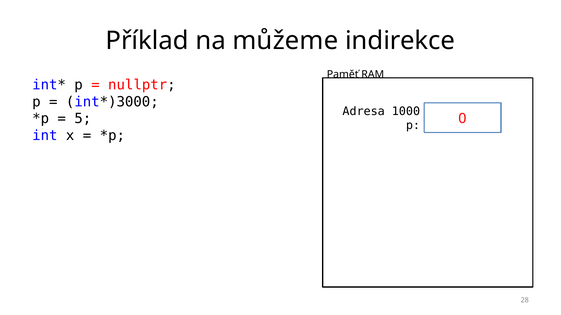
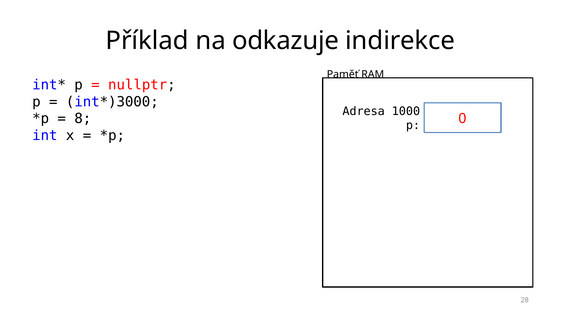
můžeme: můžeme -> odkazuje
5: 5 -> 8
